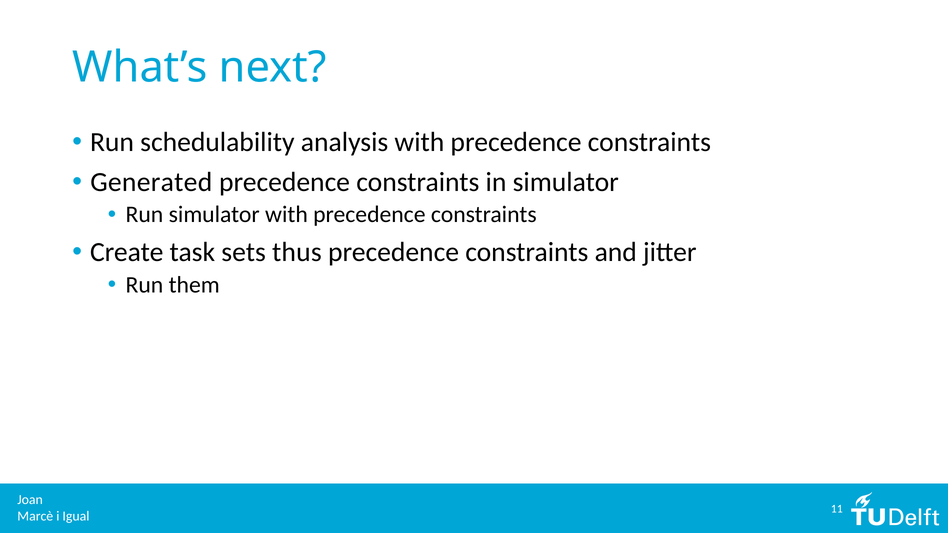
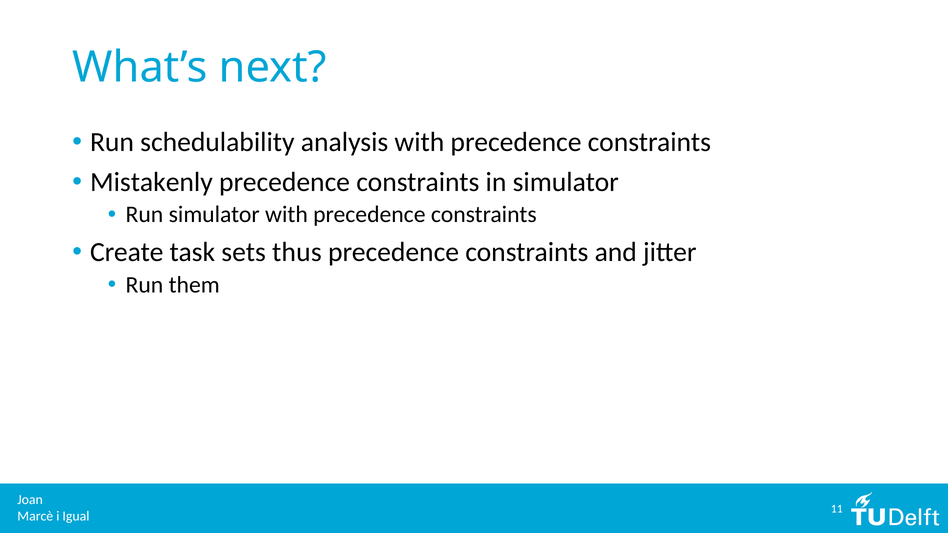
Generated: Generated -> Mistakenly
